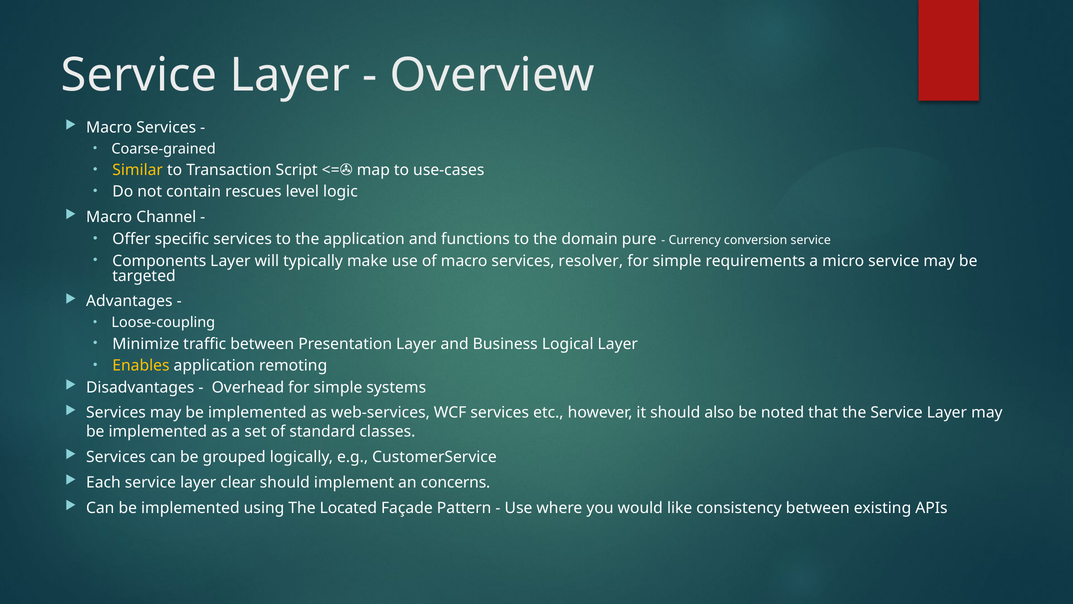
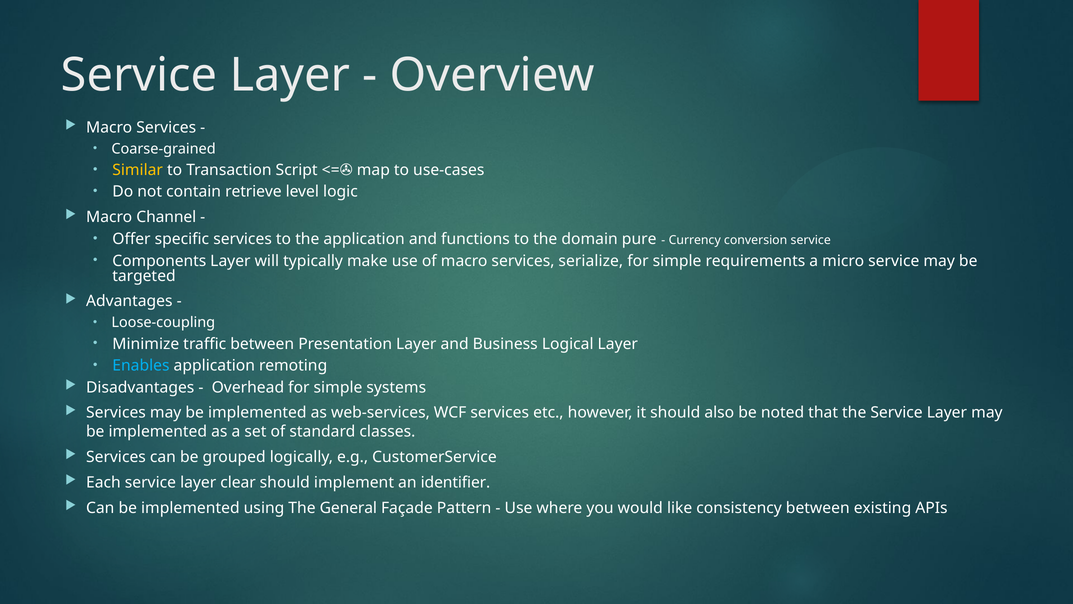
rescues: rescues -> retrieve
resolver: resolver -> serialize
Enables colour: yellow -> light blue
concerns: concerns -> identifier
Located: Located -> General
